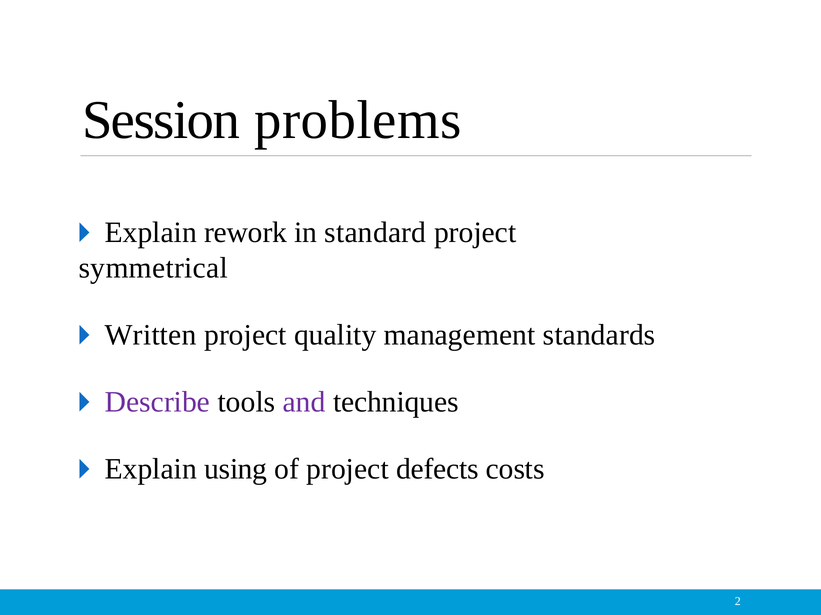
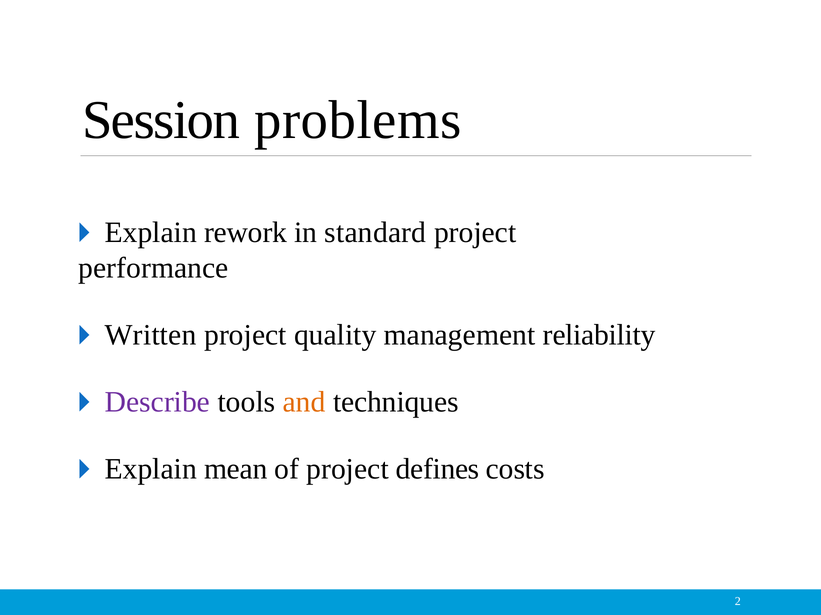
symmetrical: symmetrical -> performance
standards: standards -> reliability
and colour: purple -> orange
using: using -> mean
defects: defects -> defines
